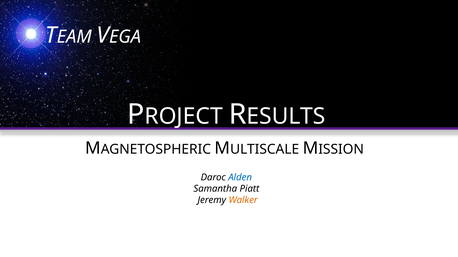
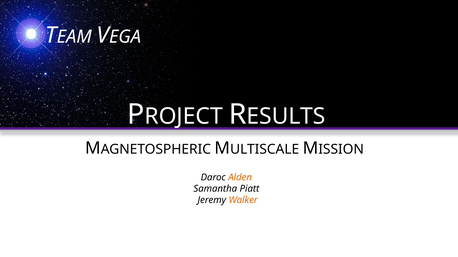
Alden colour: blue -> orange
